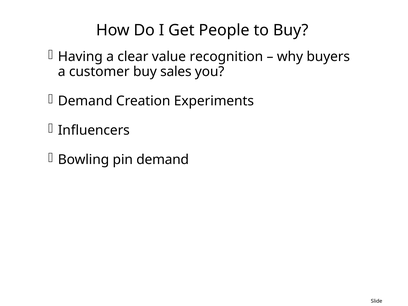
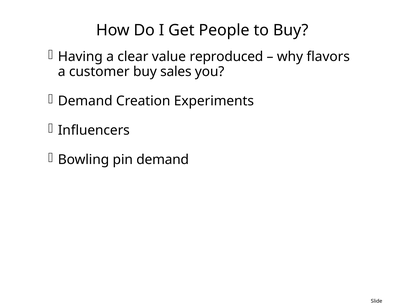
recognition: recognition -> reproduced
buyers: buyers -> flavors
